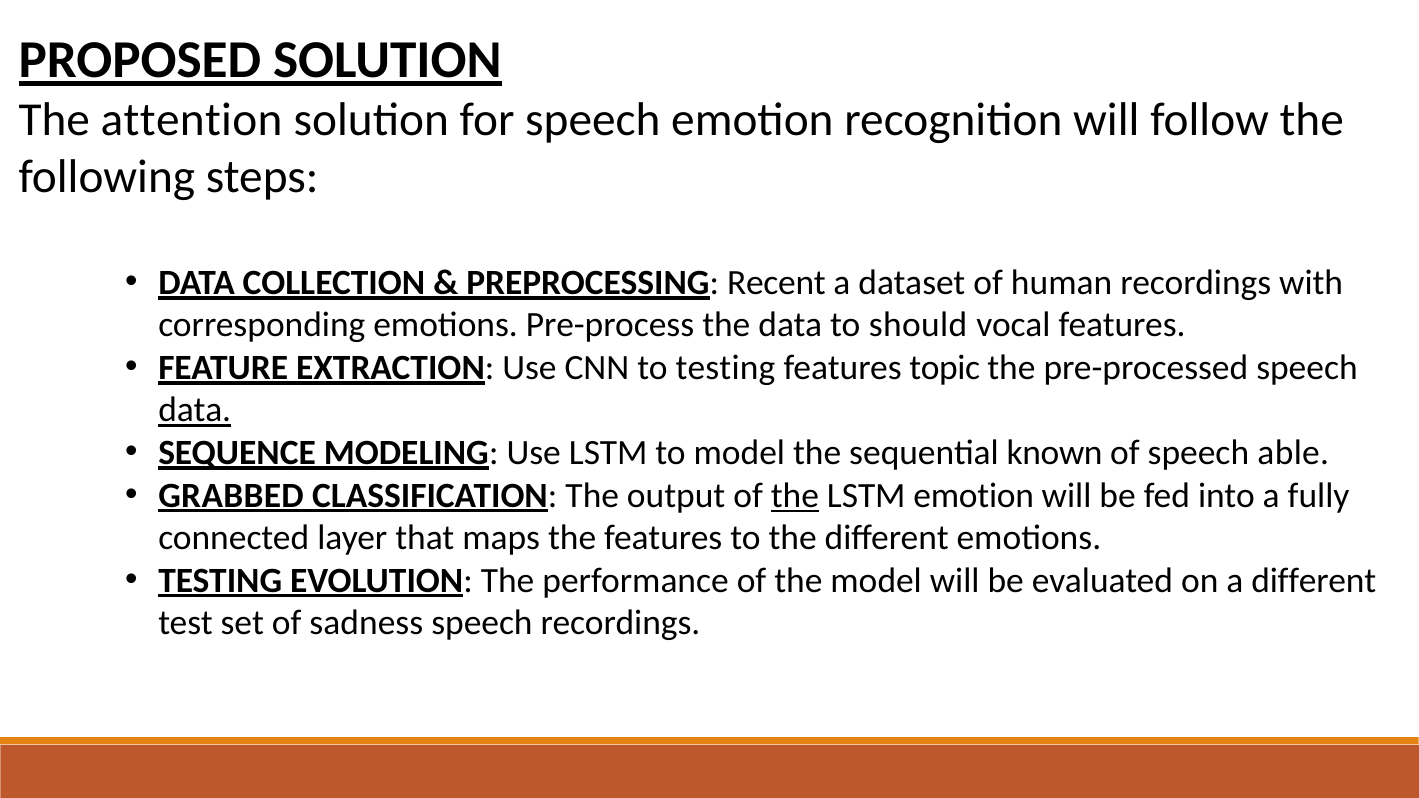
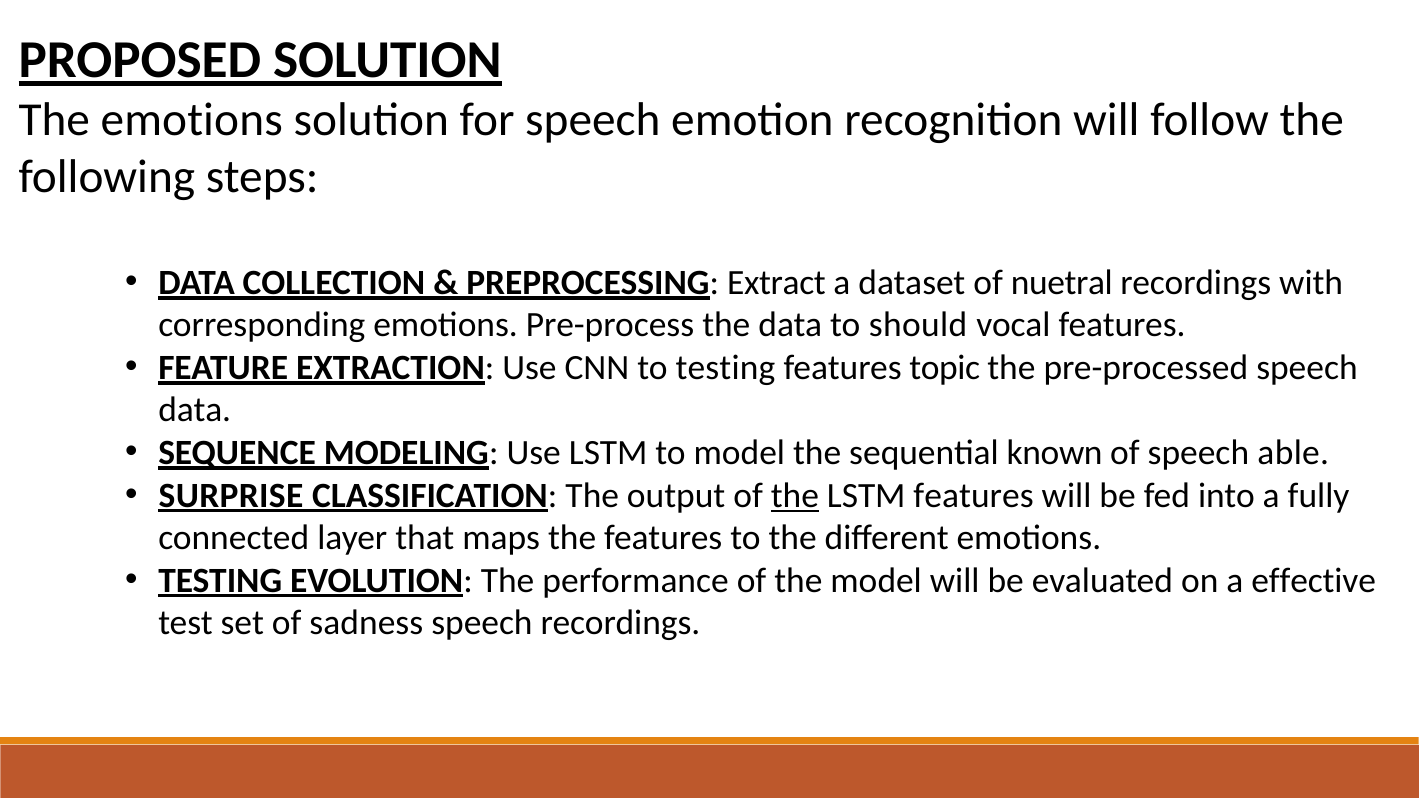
The attention: attention -> emotions
Recent: Recent -> Extract
human: human -> nuetral
data at (195, 410) underline: present -> none
GRABBED: GRABBED -> SURPRISE
LSTM emotion: emotion -> features
a different: different -> effective
